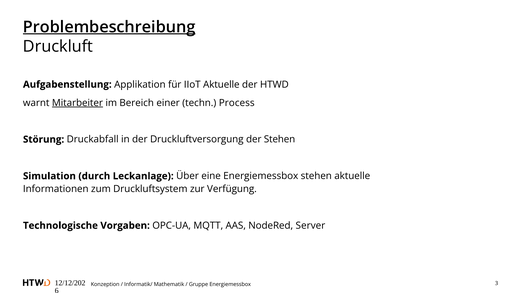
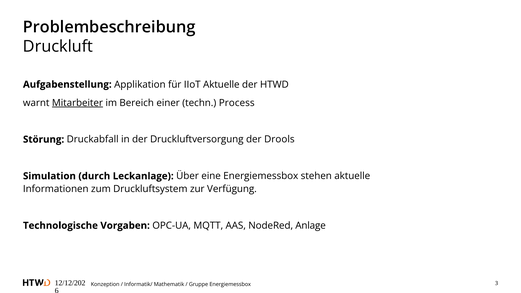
Problembeschreibung underline: present -> none
der Stehen: Stehen -> Drools
Server: Server -> Anlage
